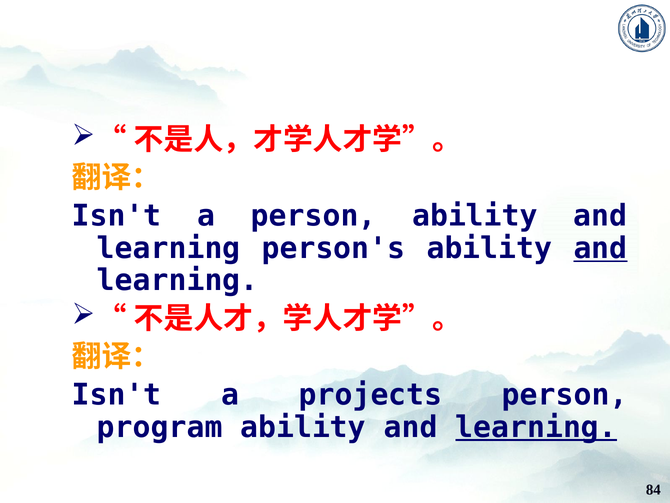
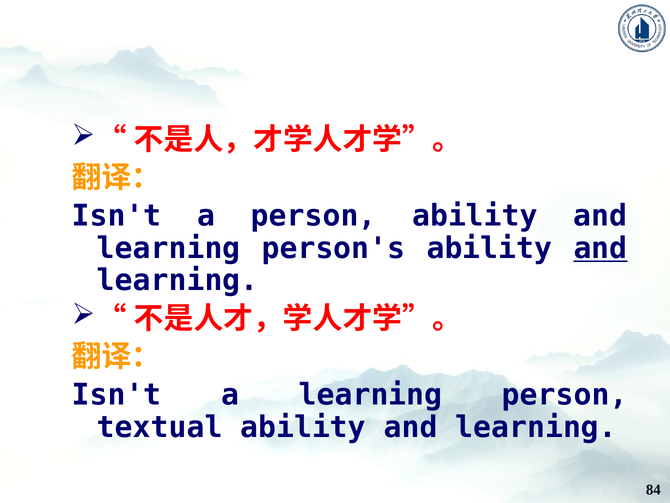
a projects: projects -> learning
program: program -> textual
learning at (536, 427) underline: present -> none
